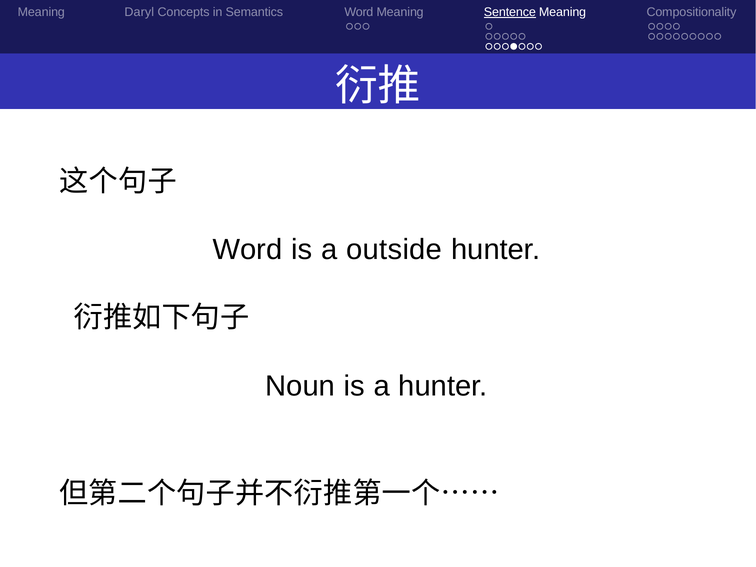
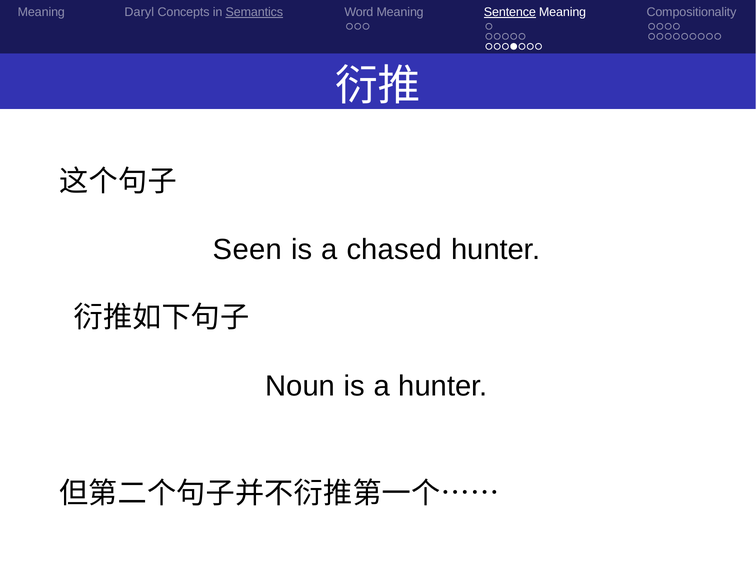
Semantics underline: none -> present
Word at (247, 250): Word -> Seen
outside: outside -> chased
